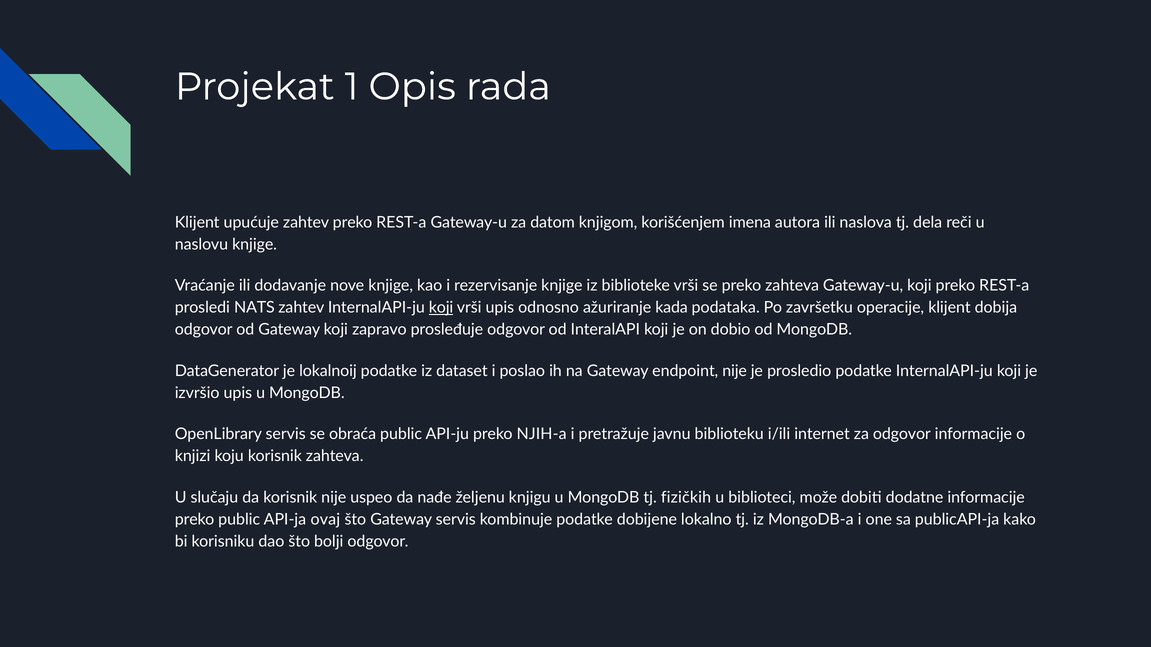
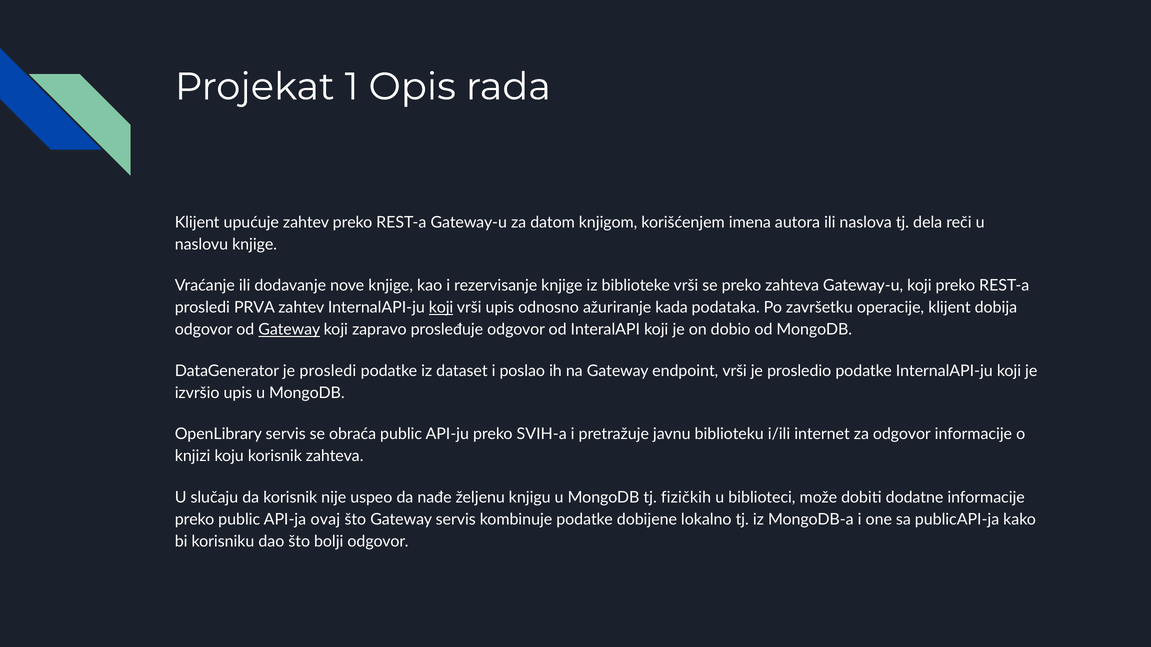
NATS: NATS -> PRVA
Gateway at (289, 330) underline: none -> present
je lokalnoij: lokalnoij -> prosledi
endpoint nije: nije -> vrši
NJIH-a: NJIH-a -> SVIH-a
